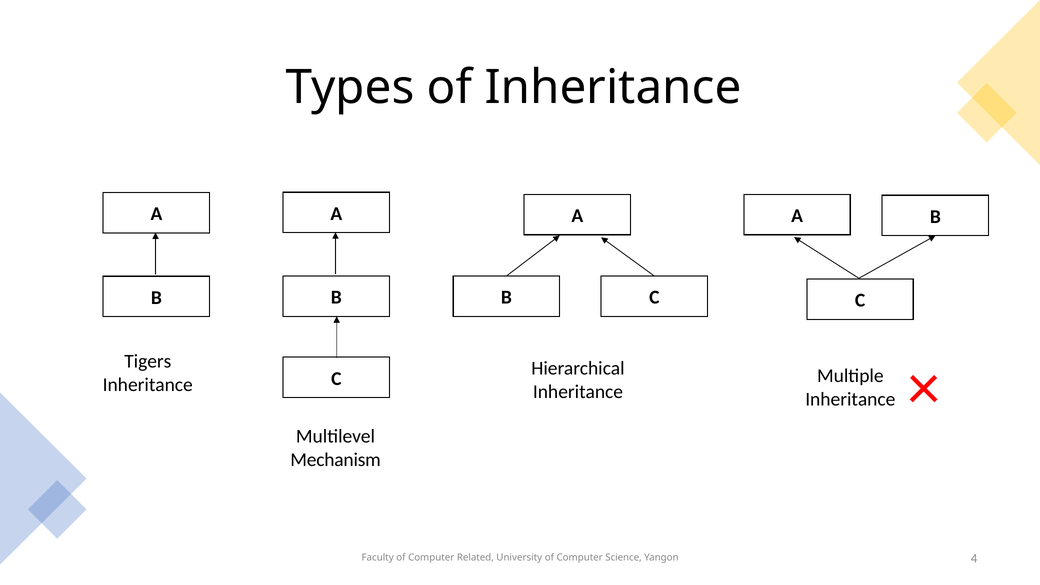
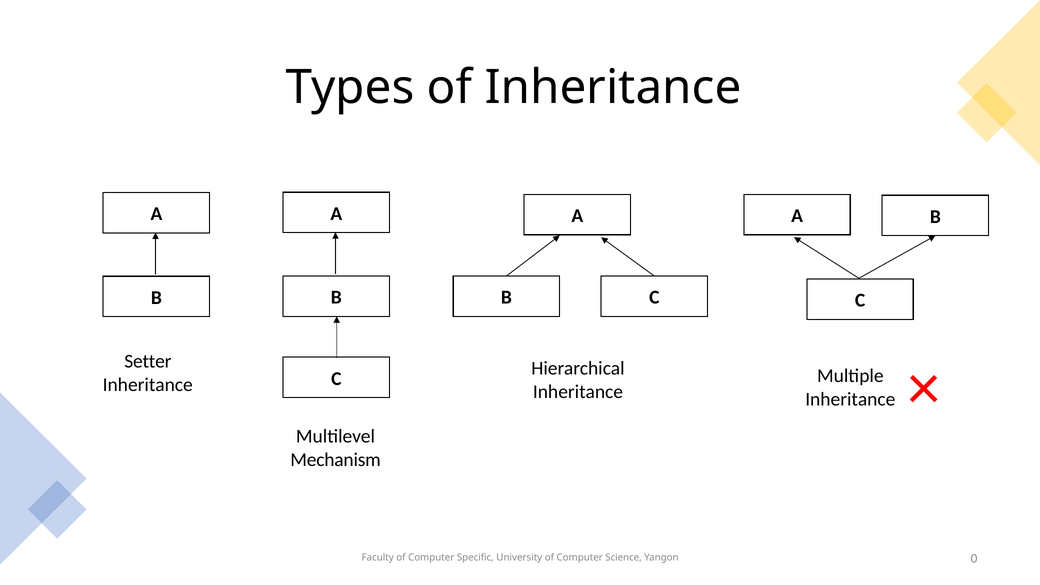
Tigers: Tigers -> Setter
Related: Related -> Specific
4: 4 -> 0
